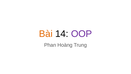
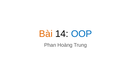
OOP colour: purple -> blue
